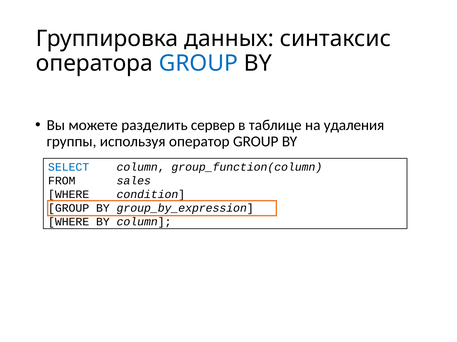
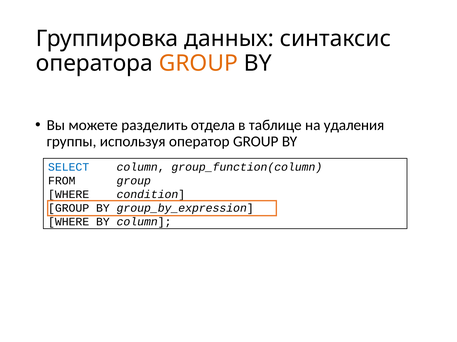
GROUP at (198, 64) colour: blue -> orange
сервер: сервер -> отдела
FROM sales: sales -> group
